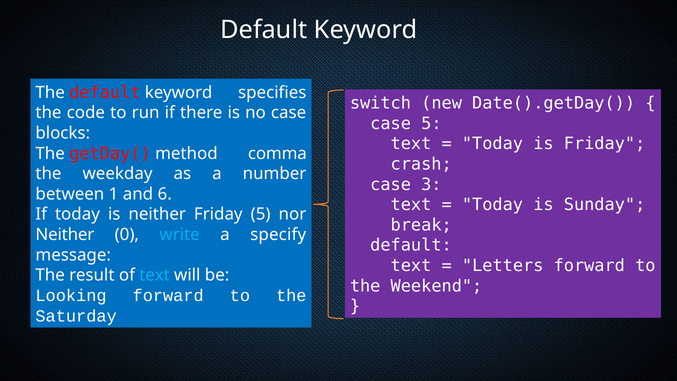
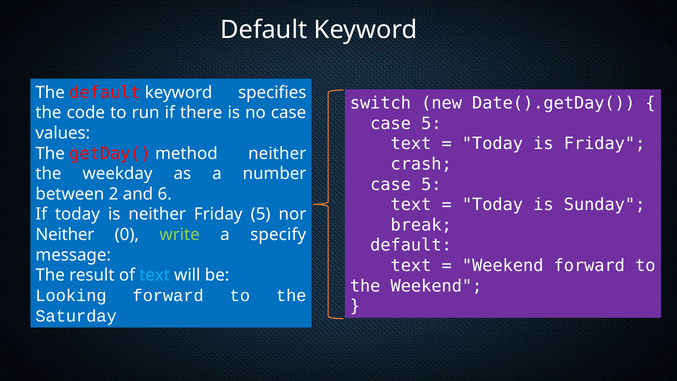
blocks: blocks -> values
method comma: comma -> neither
3 at (431, 184): 3 -> 5
1: 1 -> 2
write colour: light blue -> light green
Letters at (503, 266): Letters -> Weekend
